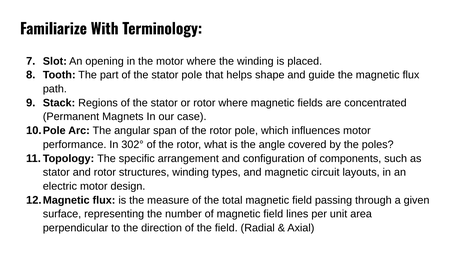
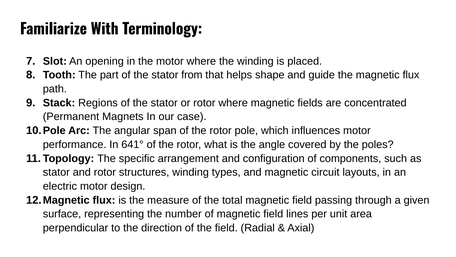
stator pole: pole -> from
302°: 302° -> 641°
